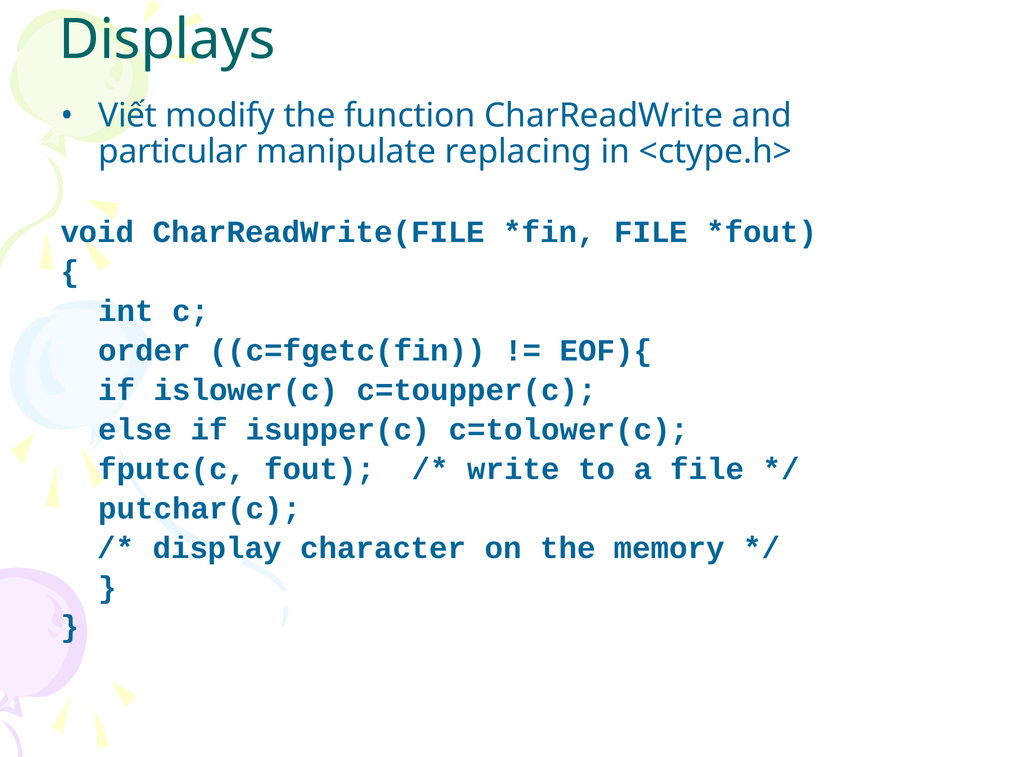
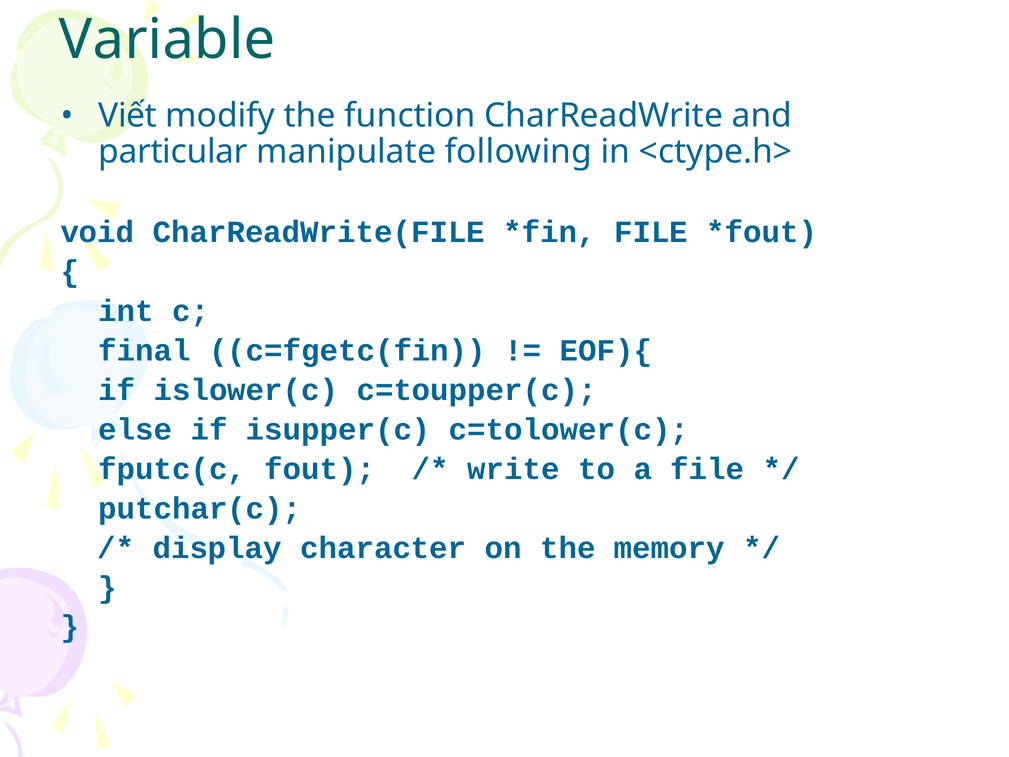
Displays: Displays -> Variable
replacing: replacing -> following
order: order -> final
